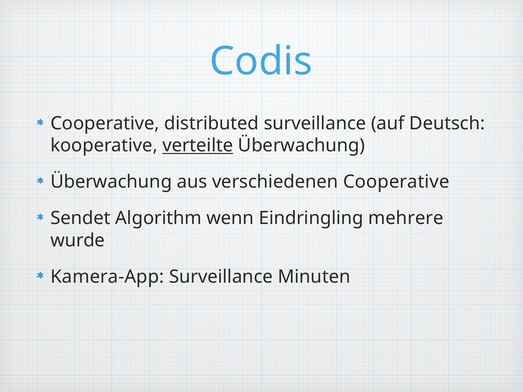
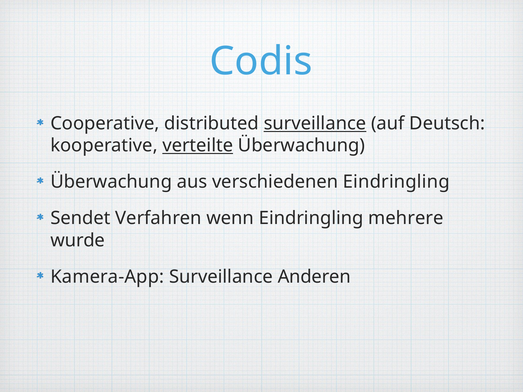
surveillance at (315, 124) underline: none -> present
verschiedenen Cooperative: Cooperative -> Eindringling
Algorithm: Algorithm -> Verfahren
Minuten: Minuten -> Anderen
